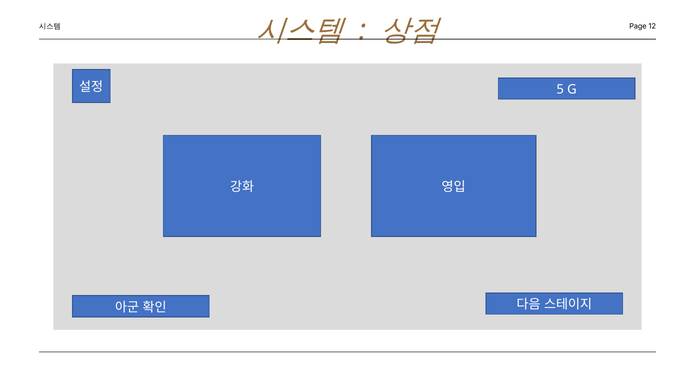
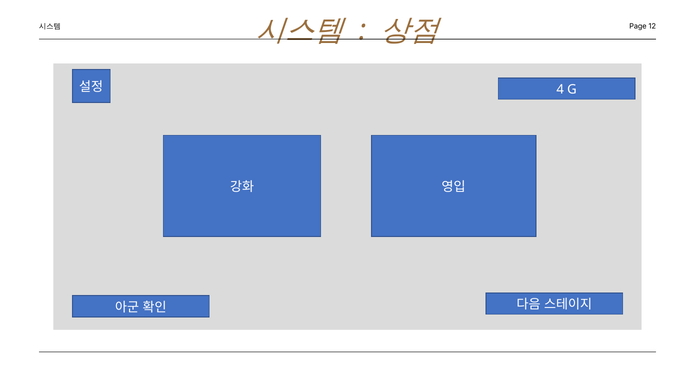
5: 5 -> 4
